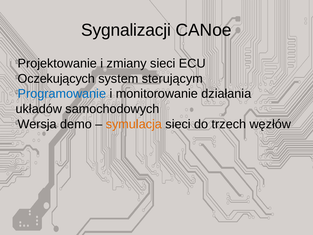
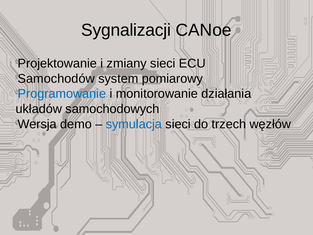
Oczekujących: Oczekujących -> Samochodów
sterującym: sterującym -> pomiarowy
symulacja colour: orange -> blue
